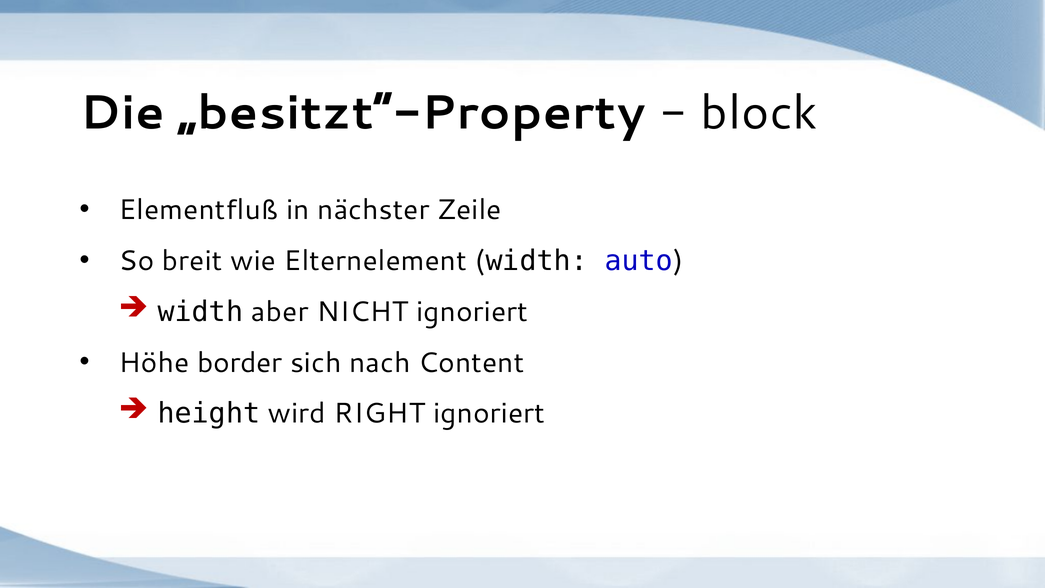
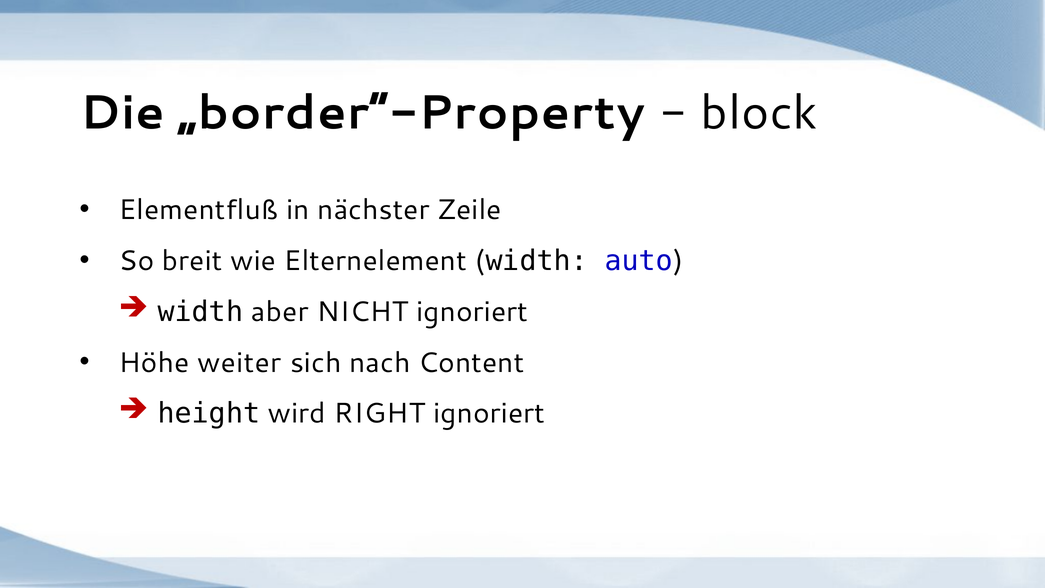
„besitzt“-Property: „besitzt“-Property -> „border“-Property
border: border -> weiter
